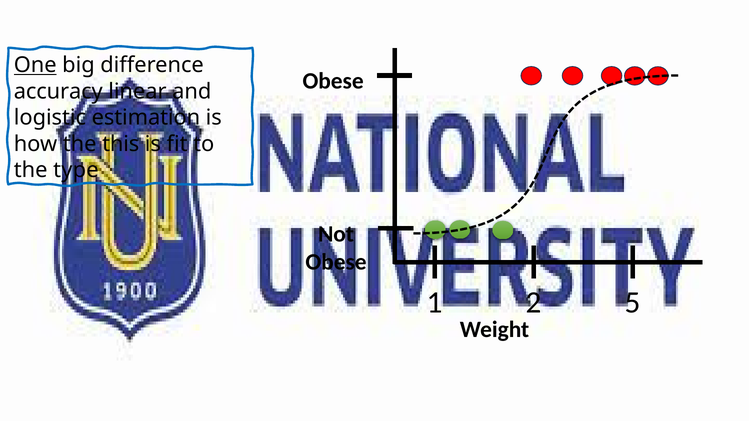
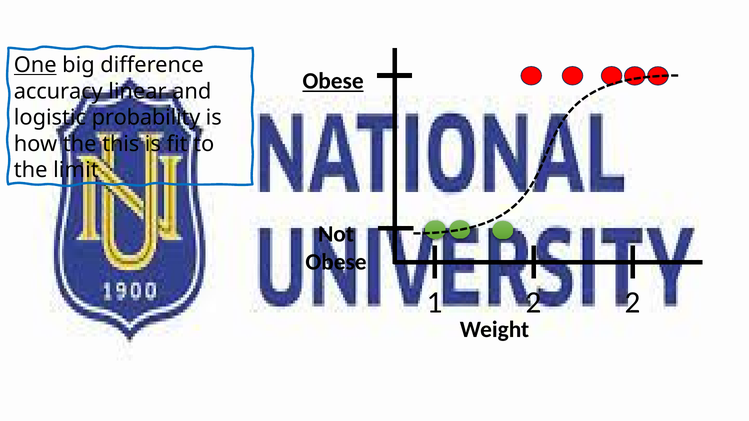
Obese at (333, 81) underline: none -> present
estimation: estimation -> probability
type: type -> limit
2 5: 5 -> 2
